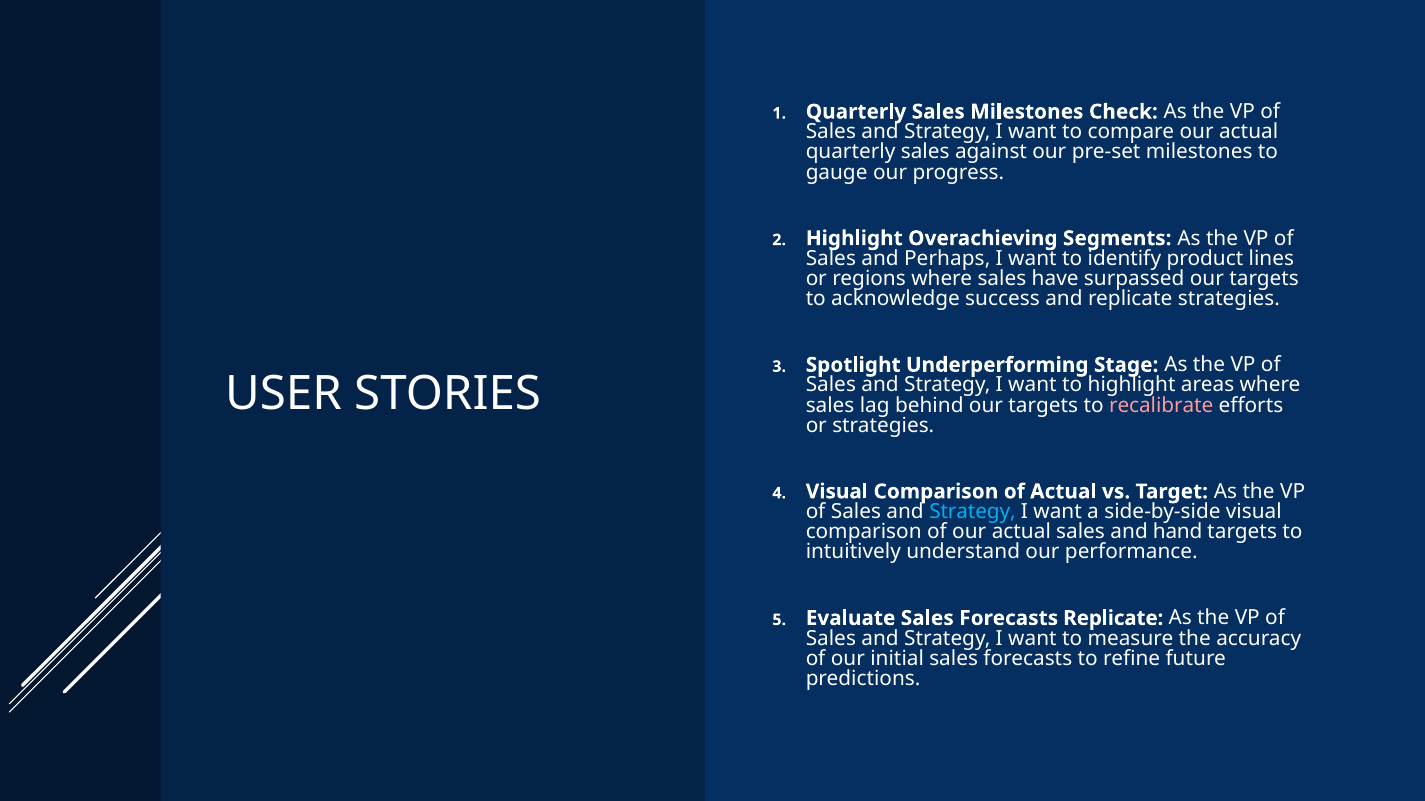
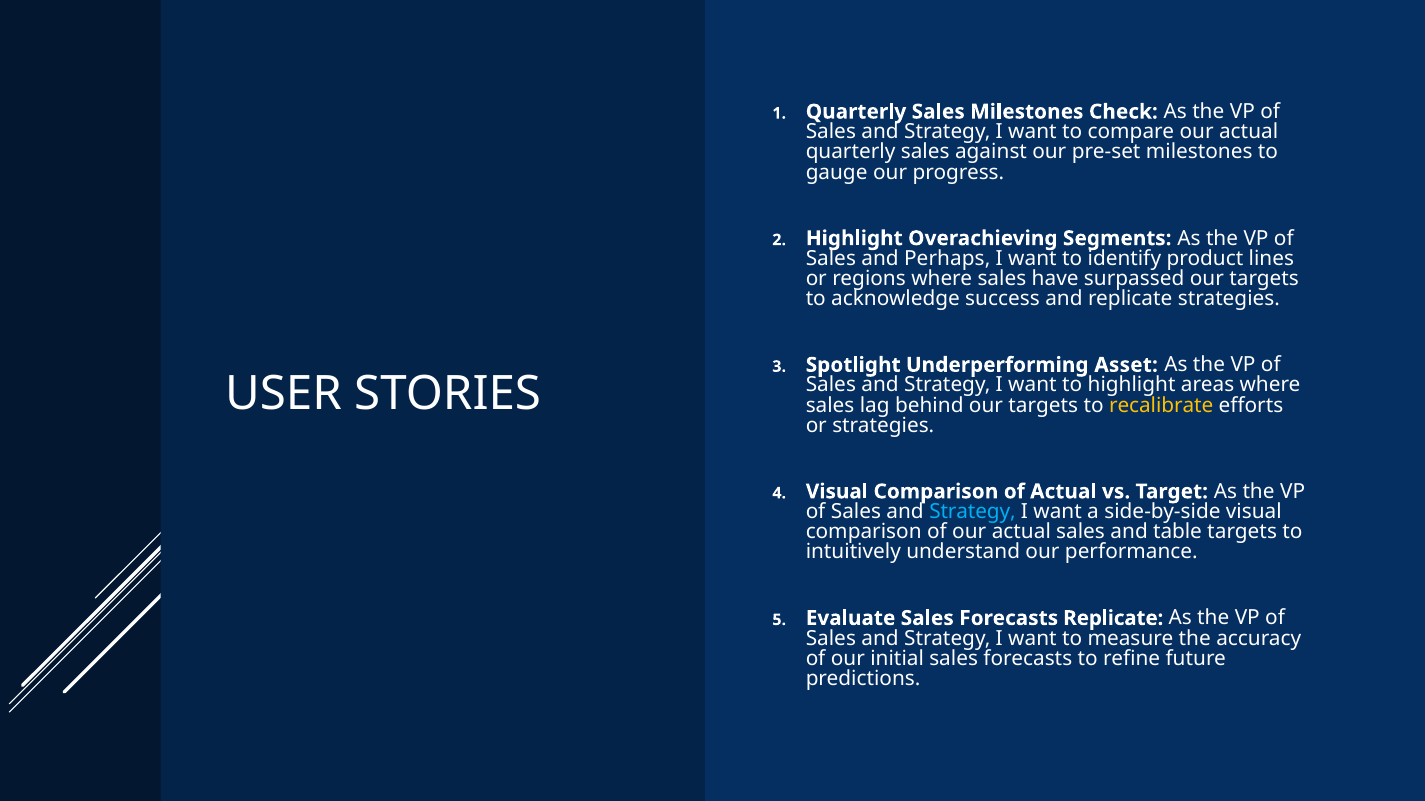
Stage: Stage -> Asset
recalibrate colour: pink -> yellow
hand: hand -> table
